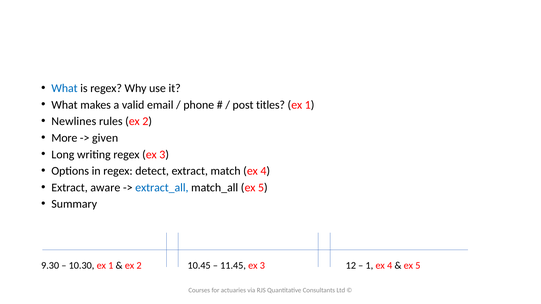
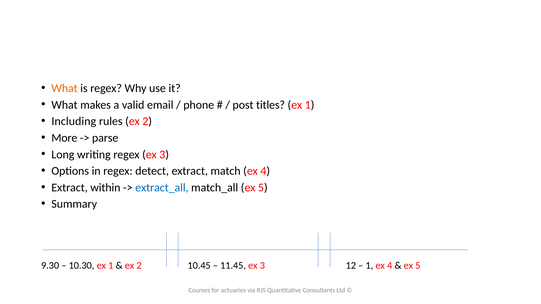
What at (65, 88) colour: blue -> orange
Newlines: Newlines -> Including
given: given -> parse
aware: aware -> within
